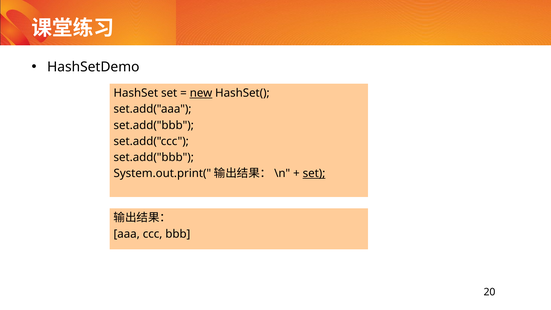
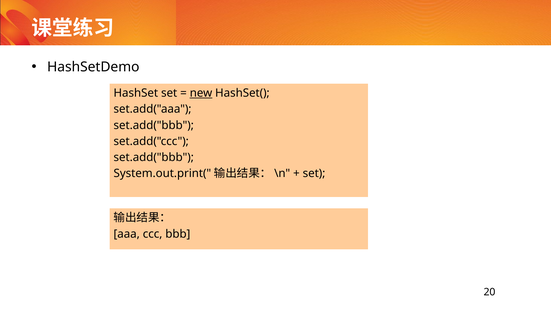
set at (314, 173) underline: present -> none
